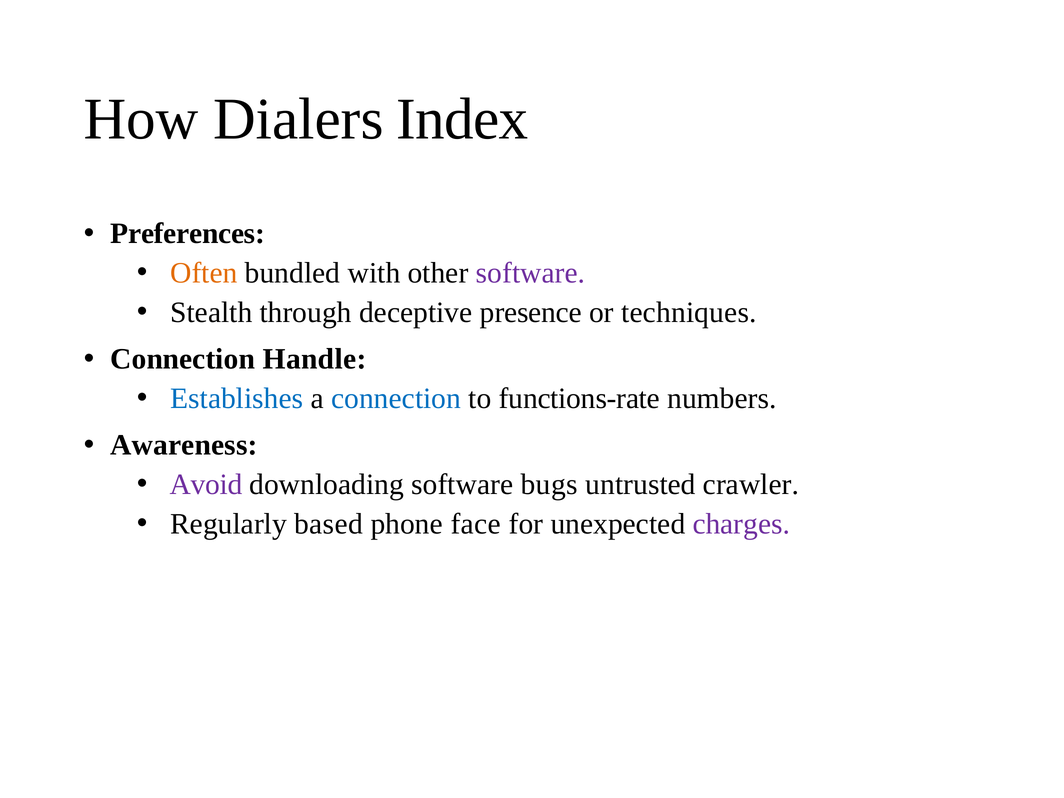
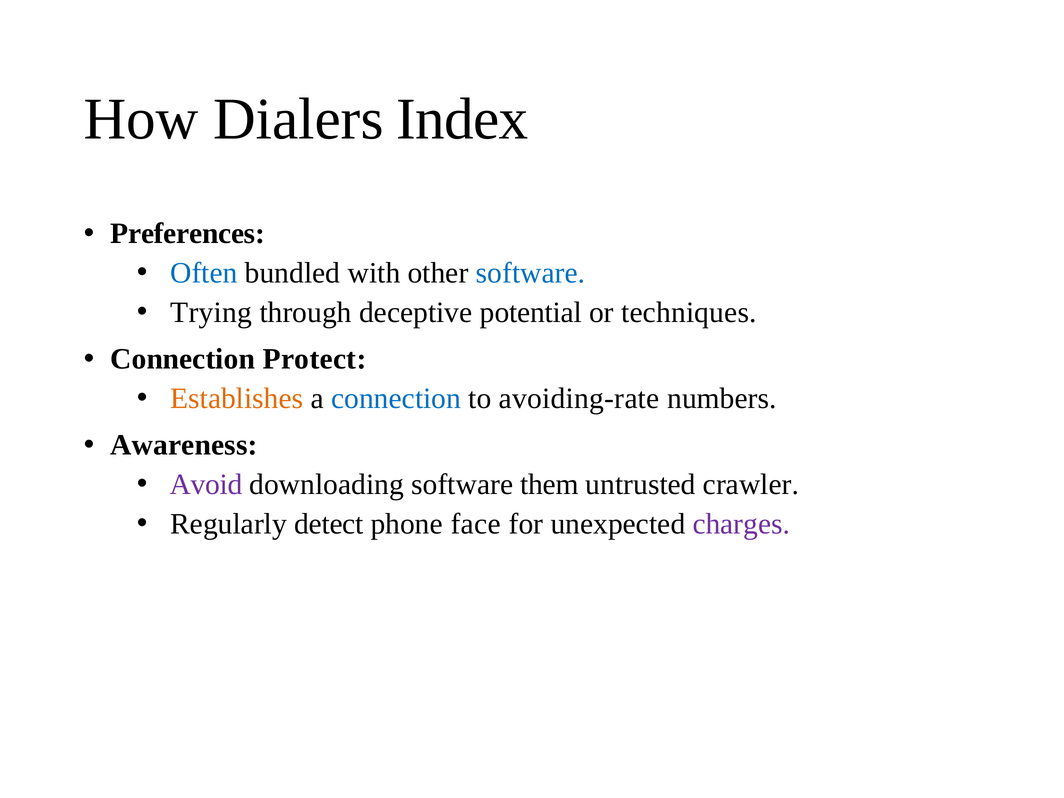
Often colour: orange -> blue
software at (531, 273) colour: purple -> blue
Stealth: Stealth -> Trying
presence: presence -> potential
Handle: Handle -> Protect
Establishes colour: blue -> orange
functions-rate: functions-rate -> avoiding-rate
bugs: bugs -> them
based: based -> detect
